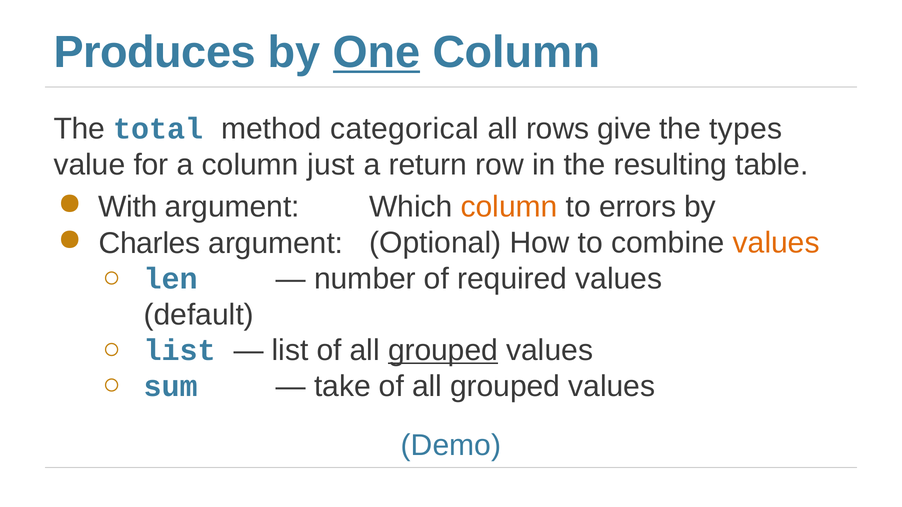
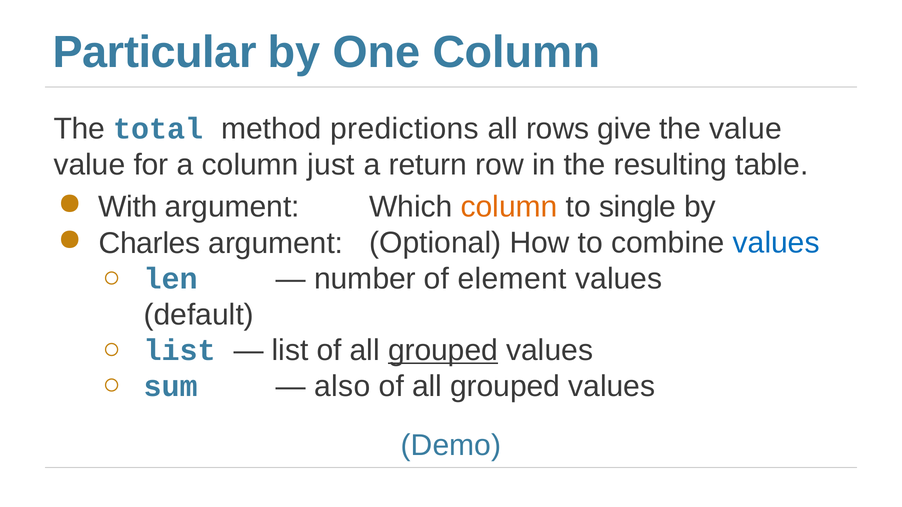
Produces: Produces -> Particular
One underline: present -> none
categorical: categorical -> predictions
the types: types -> value
errors: errors -> single
values at (776, 243) colour: orange -> blue
required: required -> element
take: take -> also
